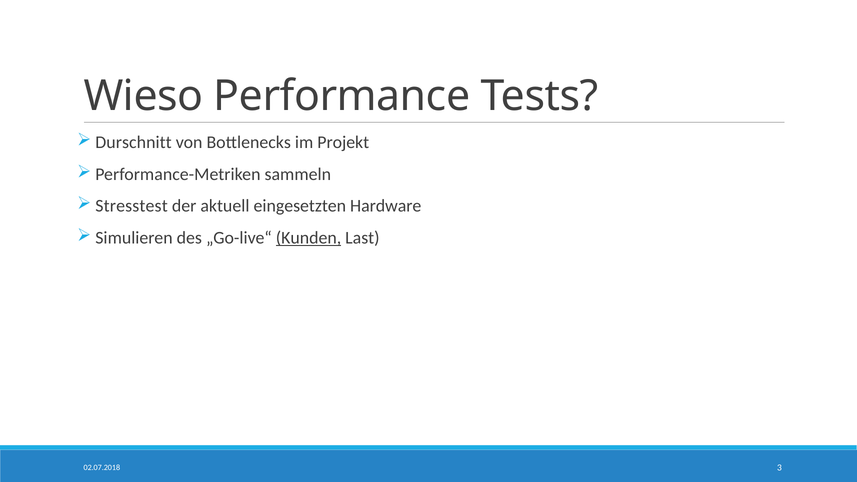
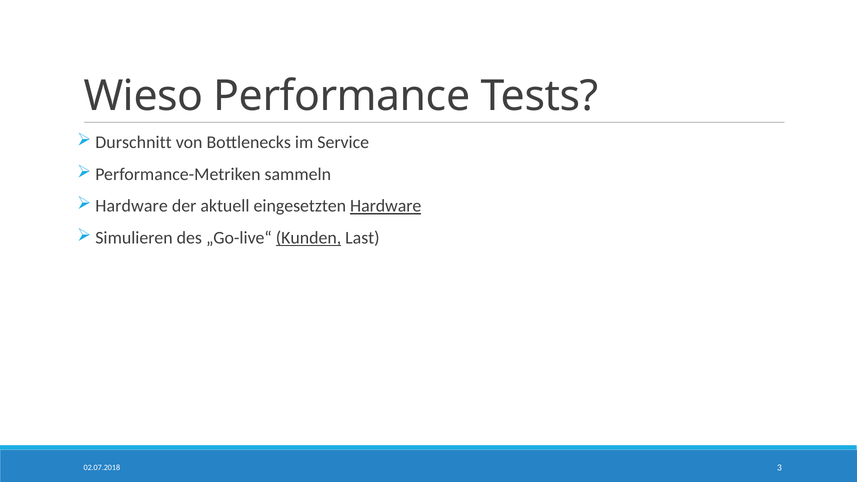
Projekt: Projekt -> Service
Stresstest at (132, 206): Stresstest -> Hardware
Hardware at (386, 206) underline: none -> present
